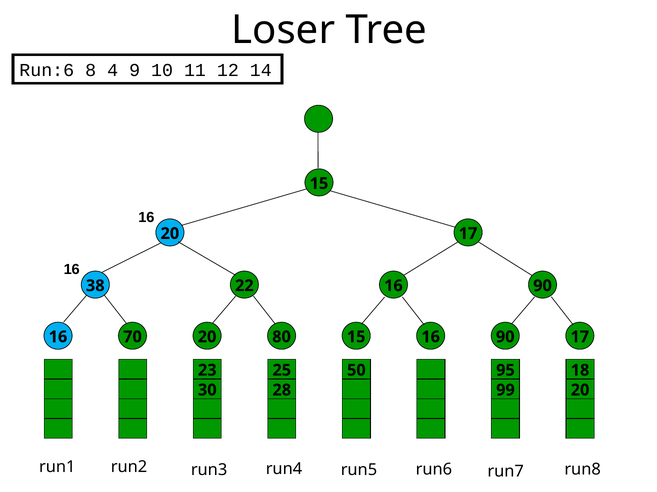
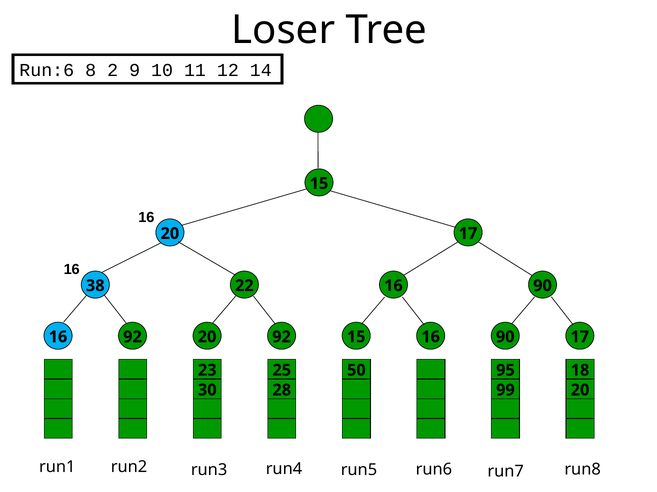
4: 4 -> 2
16 70: 70 -> 92
20 80: 80 -> 92
